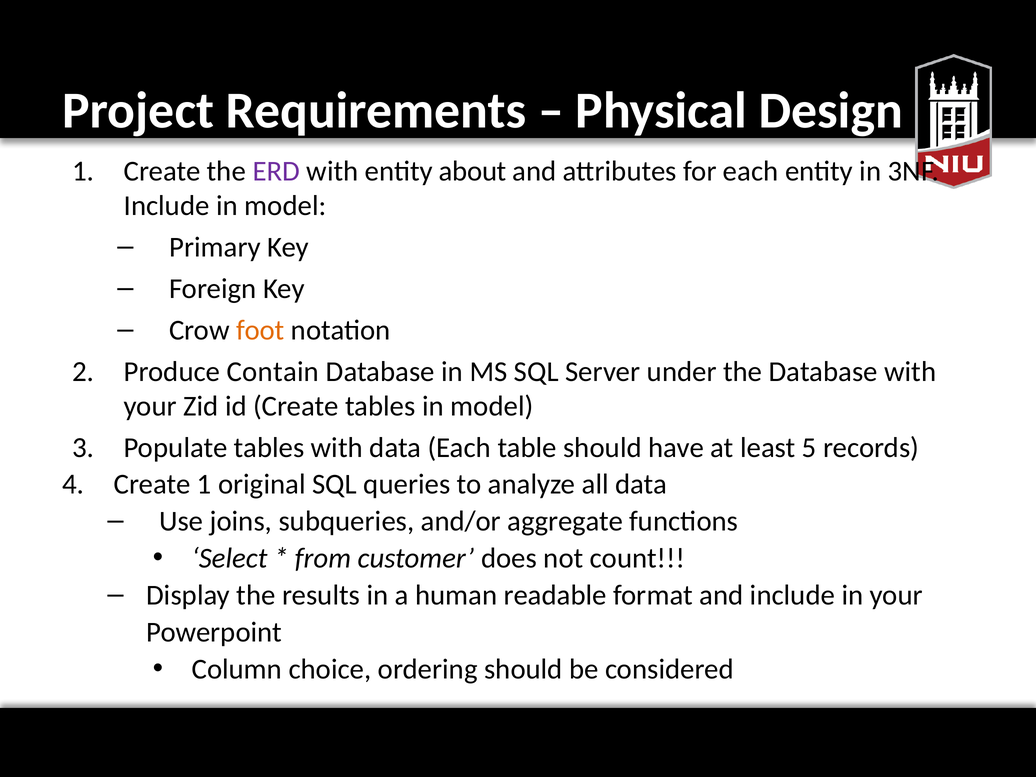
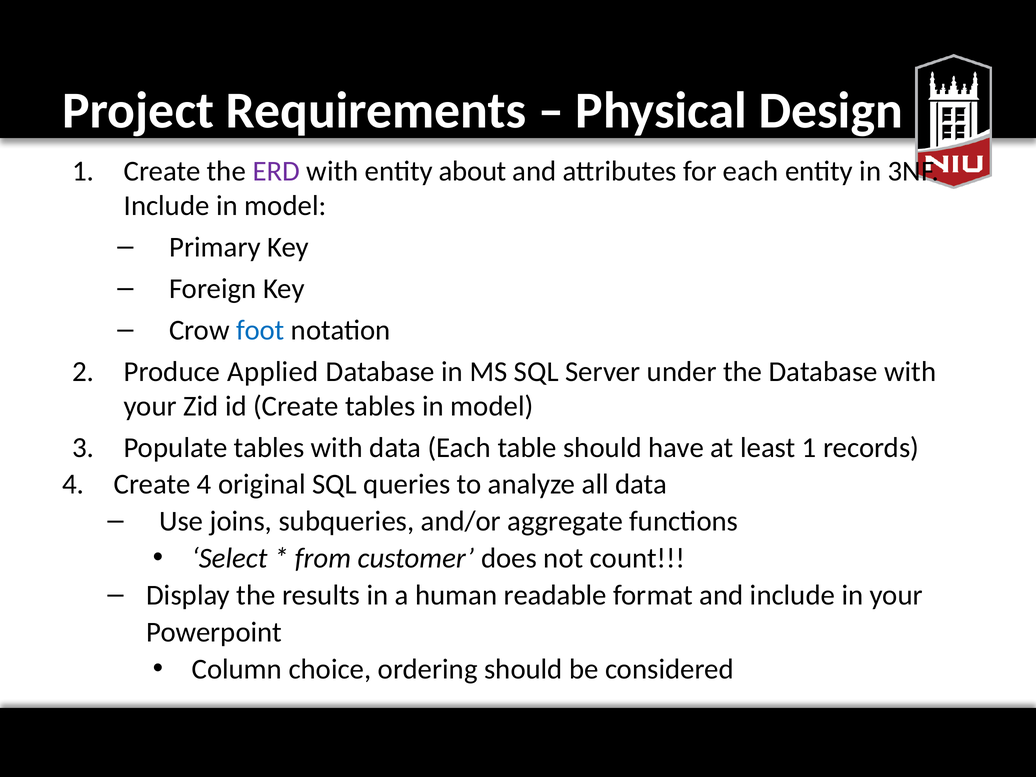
foot colour: orange -> blue
Contain: Contain -> Applied
least 5: 5 -> 1
Create 1: 1 -> 4
